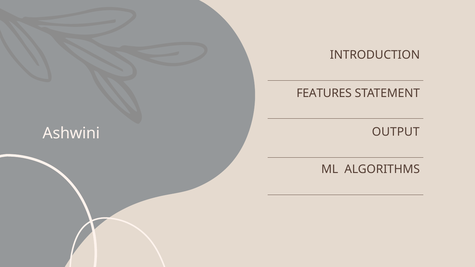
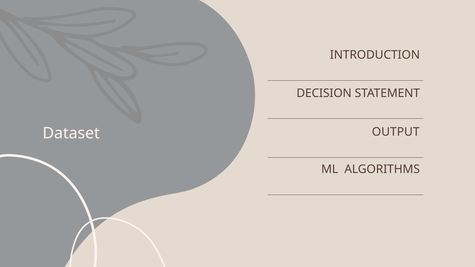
FEATURES: FEATURES -> DECISION
Ashwini: Ashwini -> Dataset
